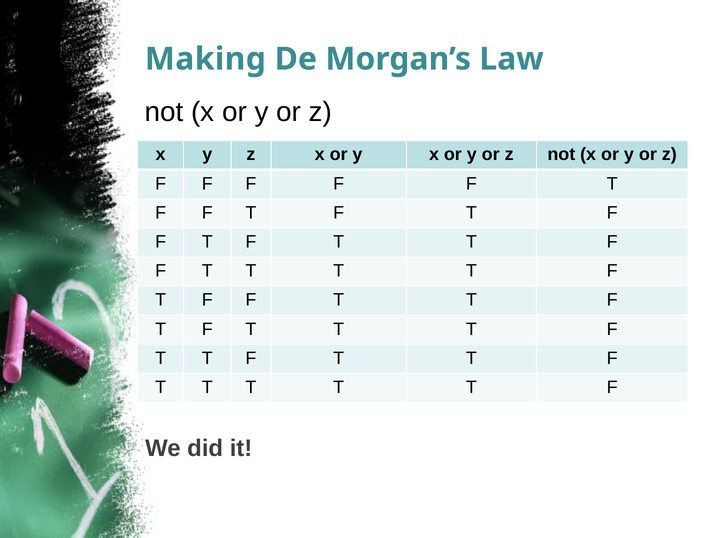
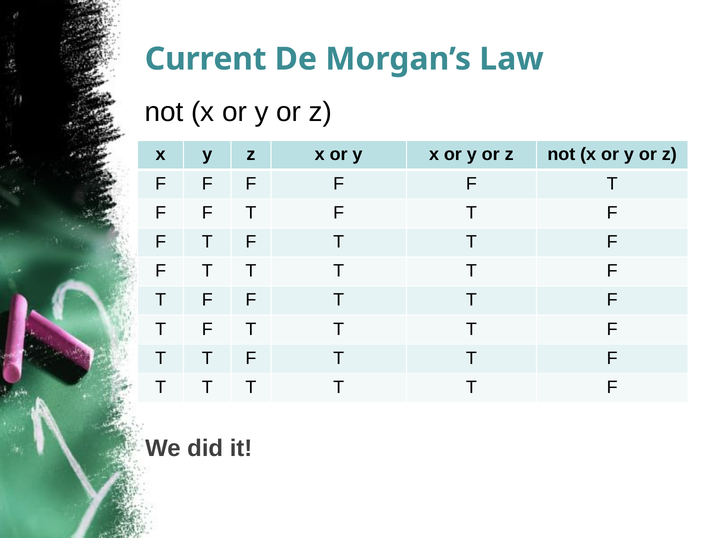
Making: Making -> Current
